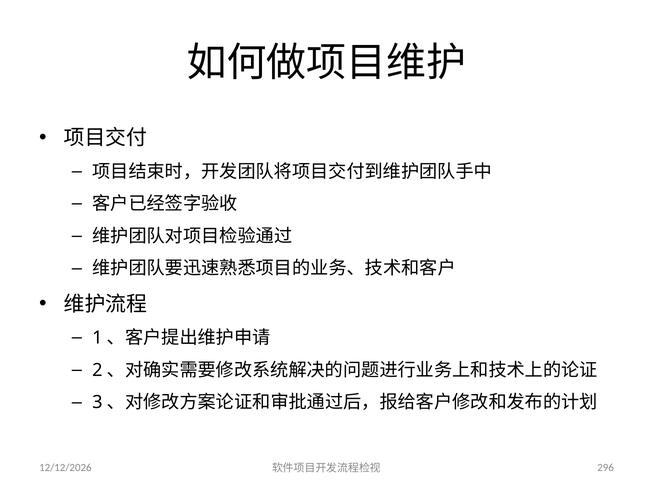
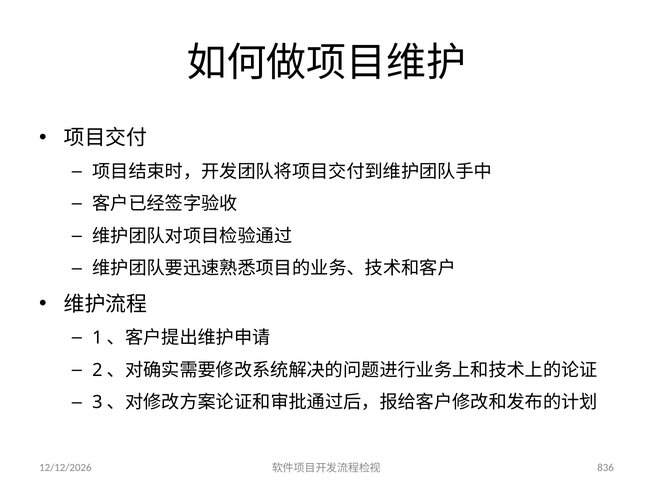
296: 296 -> 836
